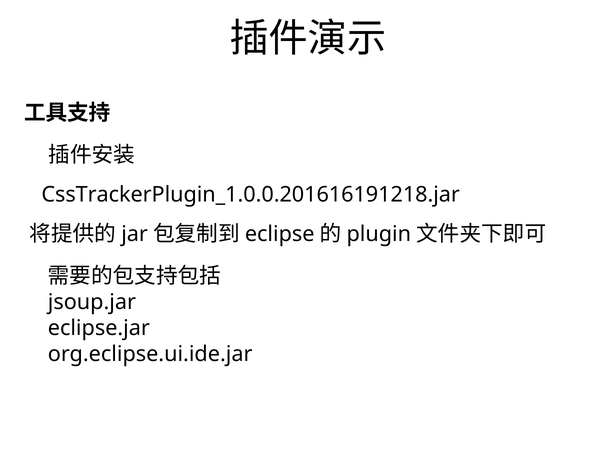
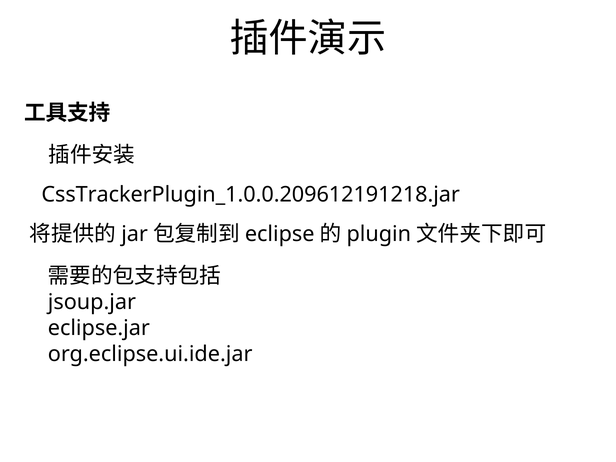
CssTrackerPlugin_1.0.0.201616191218.jar: CssTrackerPlugin_1.0.0.201616191218.jar -> CssTrackerPlugin_1.0.0.209612191218.jar
